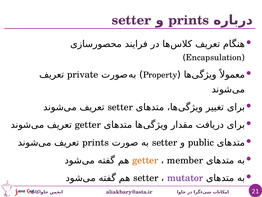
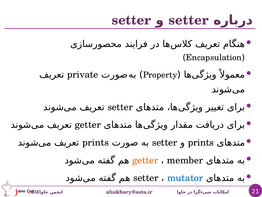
prints at (189, 20): prints -> setter
public at (201, 142): public -> prints
mutator colour: purple -> blue
